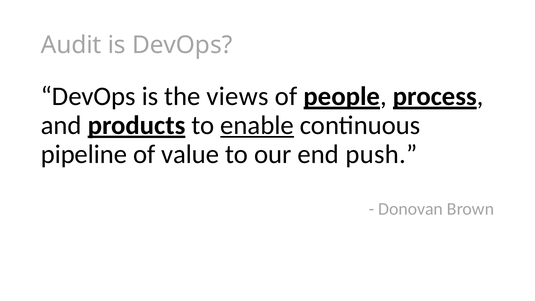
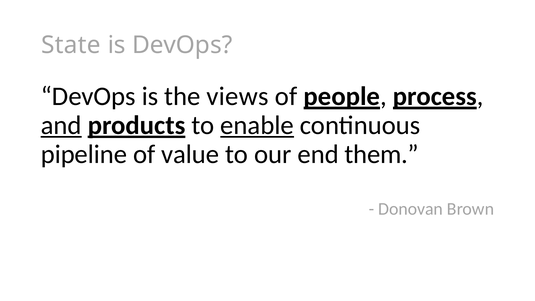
Audit: Audit -> State
and underline: none -> present
push: push -> them
